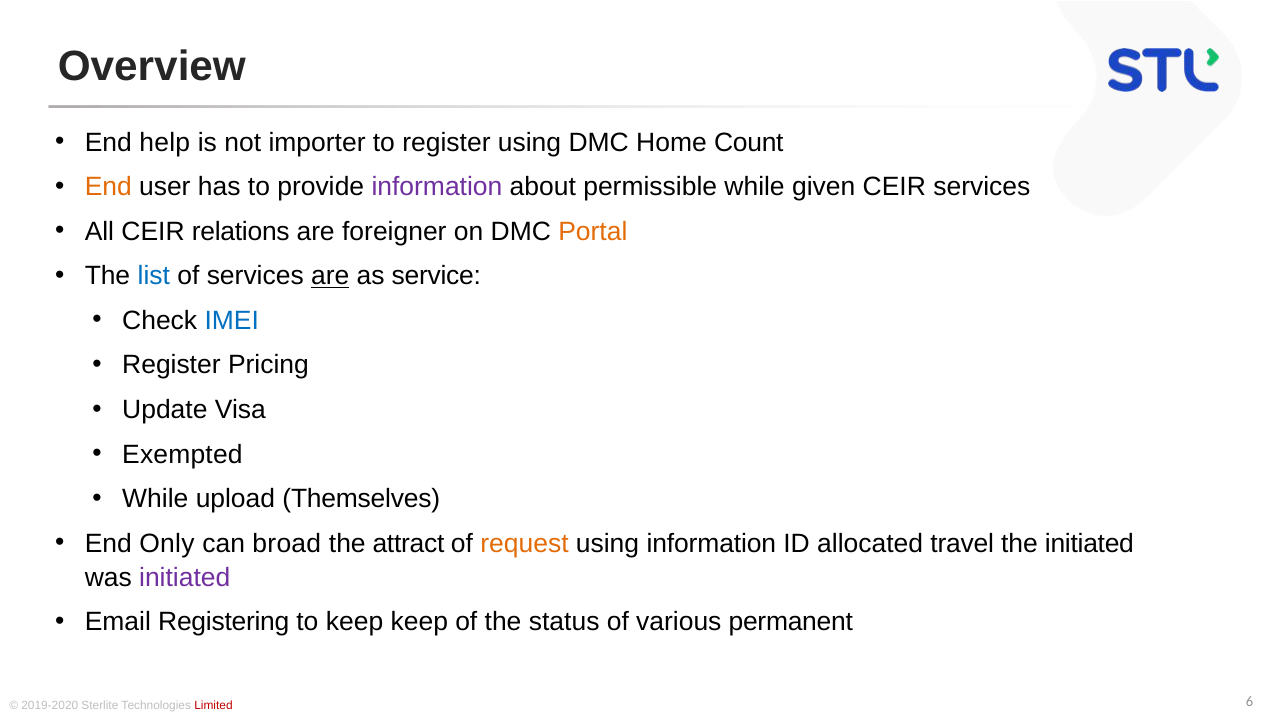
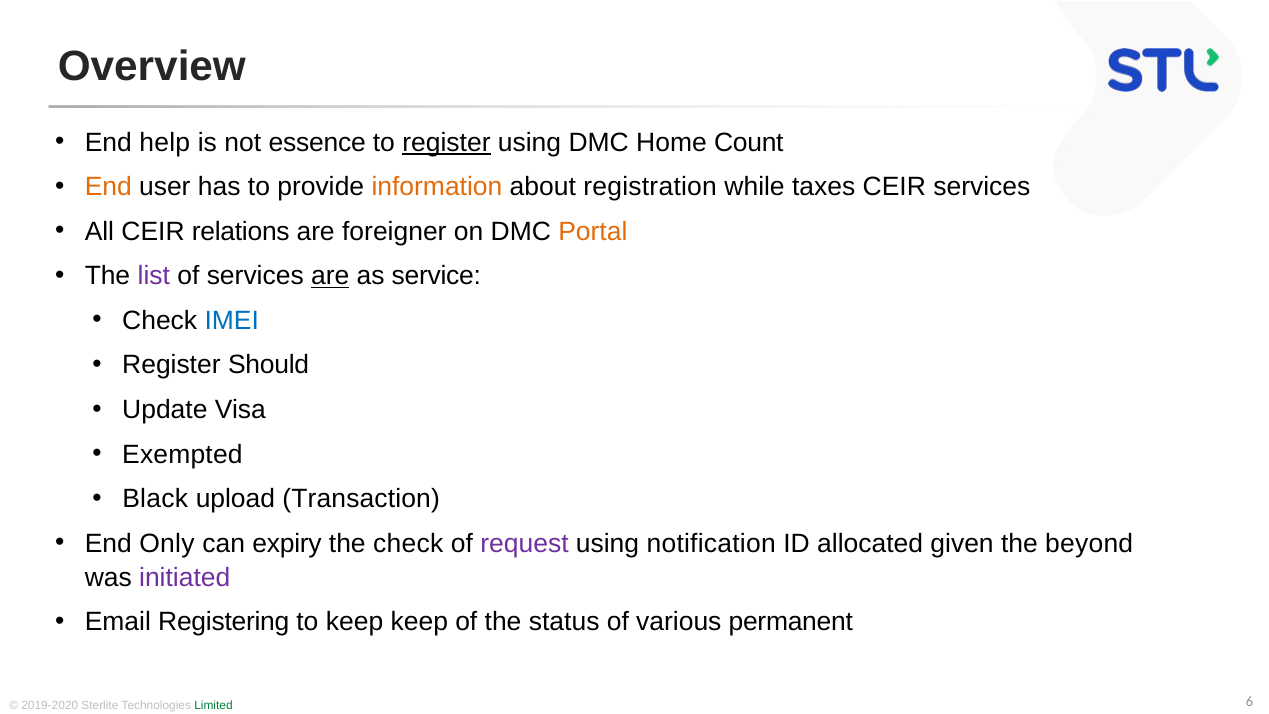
importer: importer -> essence
register at (446, 143) underline: none -> present
information at (437, 187) colour: purple -> orange
permissible: permissible -> registration
given: given -> taxes
list colour: blue -> purple
Pricing: Pricing -> Should
While at (155, 499): While -> Black
Themselves: Themselves -> Transaction
broad: broad -> expiry
the attract: attract -> check
request colour: orange -> purple
using information: information -> notification
travel: travel -> given
the initiated: initiated -> beyond
Limited colour: red -> green
